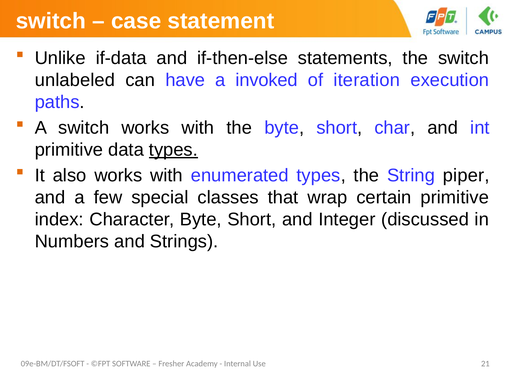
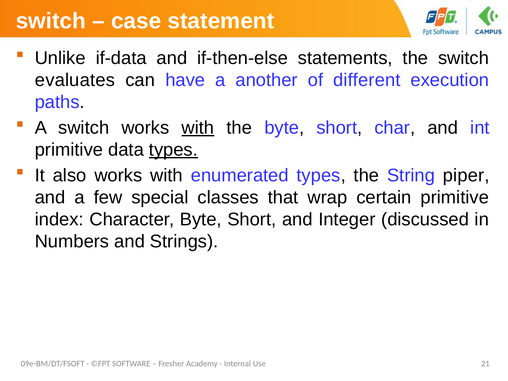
unlabeled: unlabeled -> evaluates
invoked: invoked -> another
iteration: iteration -> different
with at (198, 128) underline: none -> present
